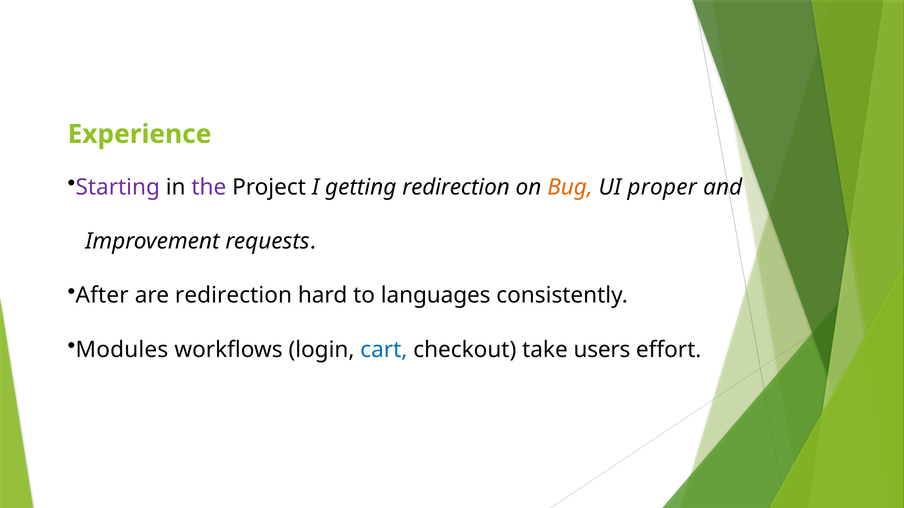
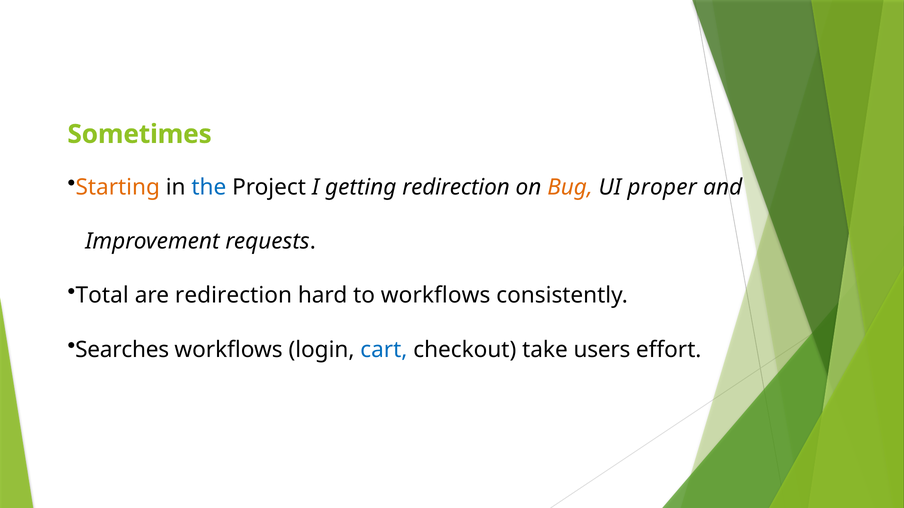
Experience: Experience -> Sometimes
Starting colour: purple -> orange
the colour: purple -> blue
After: After -> Total
to languages: languages -> workflows
Modules: Modules -> Searches
